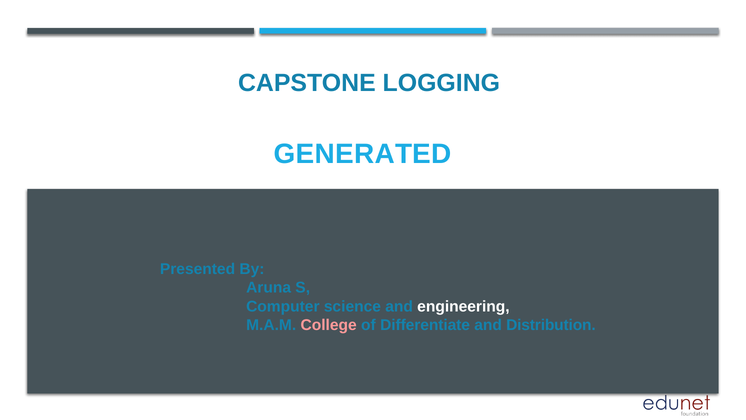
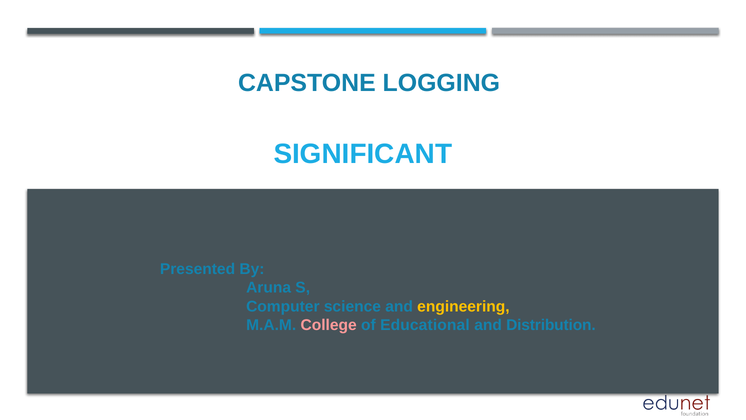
GENERATED: GENERATED -> SIGNIFICANT
engineering colour: white -> yellow
Differentiate: Differentiate -> Educational
